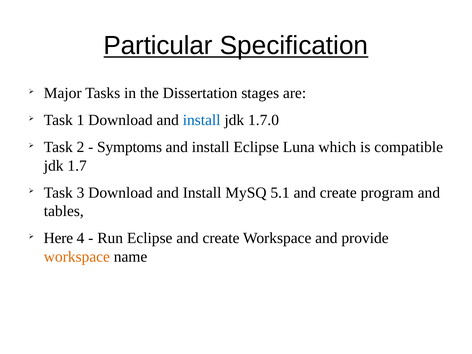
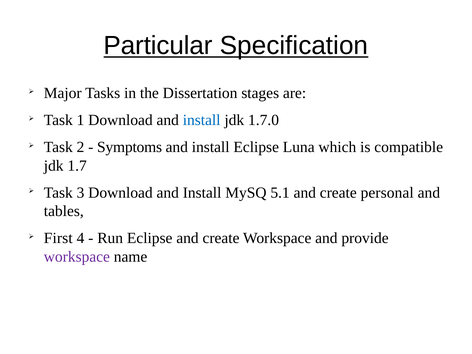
program: program -> personal
Here: Here -> First
workspace at (77, 257) colour: orange -> purple
